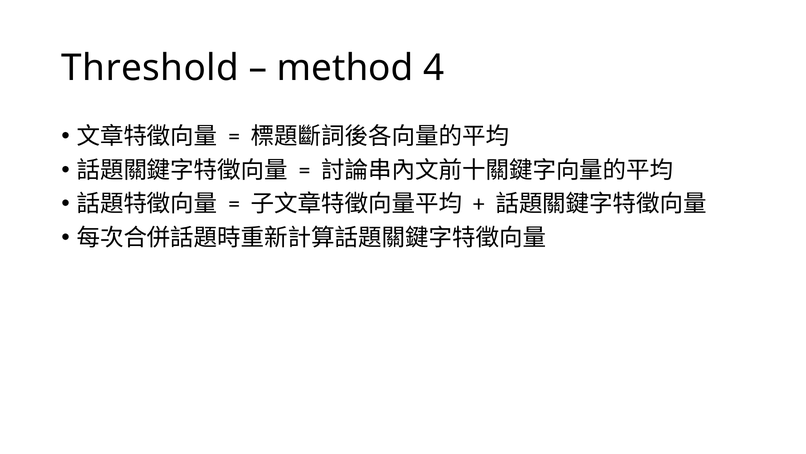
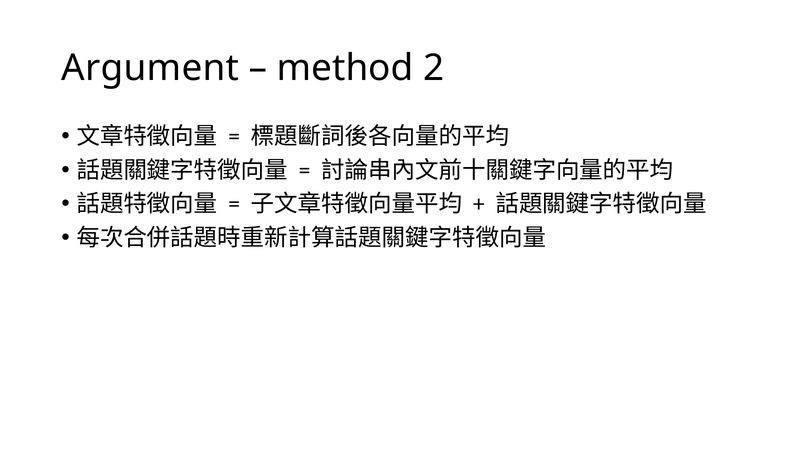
Threshold: Threshold -> Argument
4: 4 -> 2
